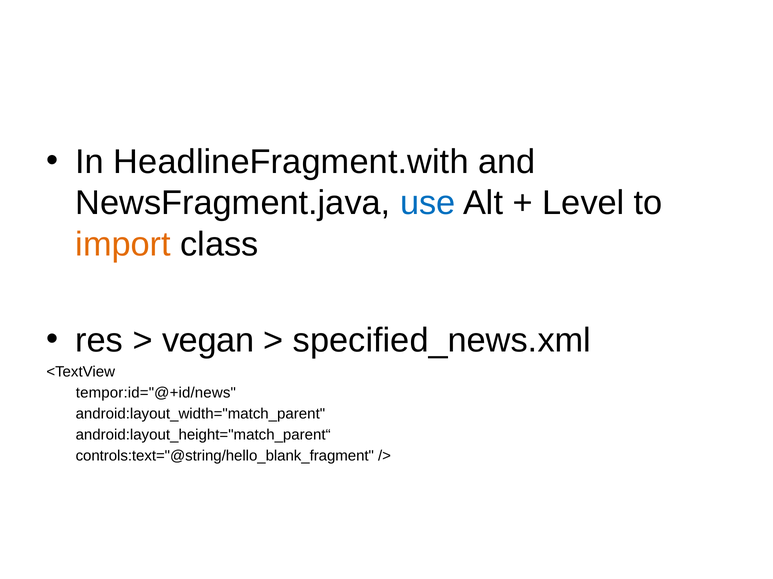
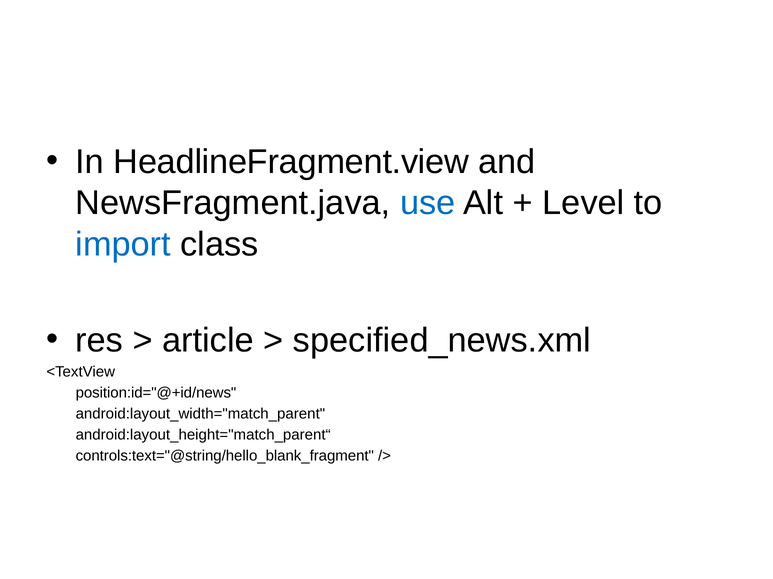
HeadlineFragment.with: HeadlineFragment.with -> HeadlineFragment.view
import colour: orange -> blue
vegan: vegan -> article
tempor:id="@+id/news: tempor:id="@+id/news -> position:id="@+id/news
